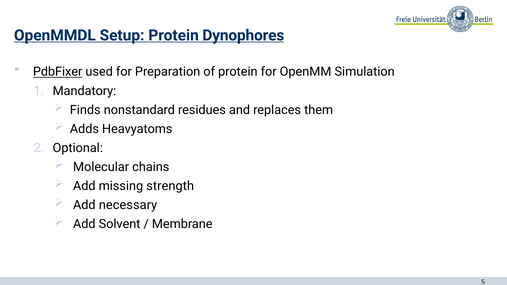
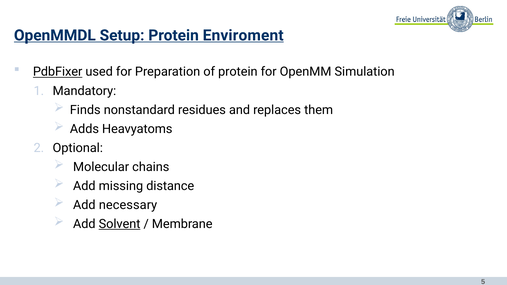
Dynophores: Dynophores -> Enviroment
strength: strength -> distance
Solvent underline: none -> present
